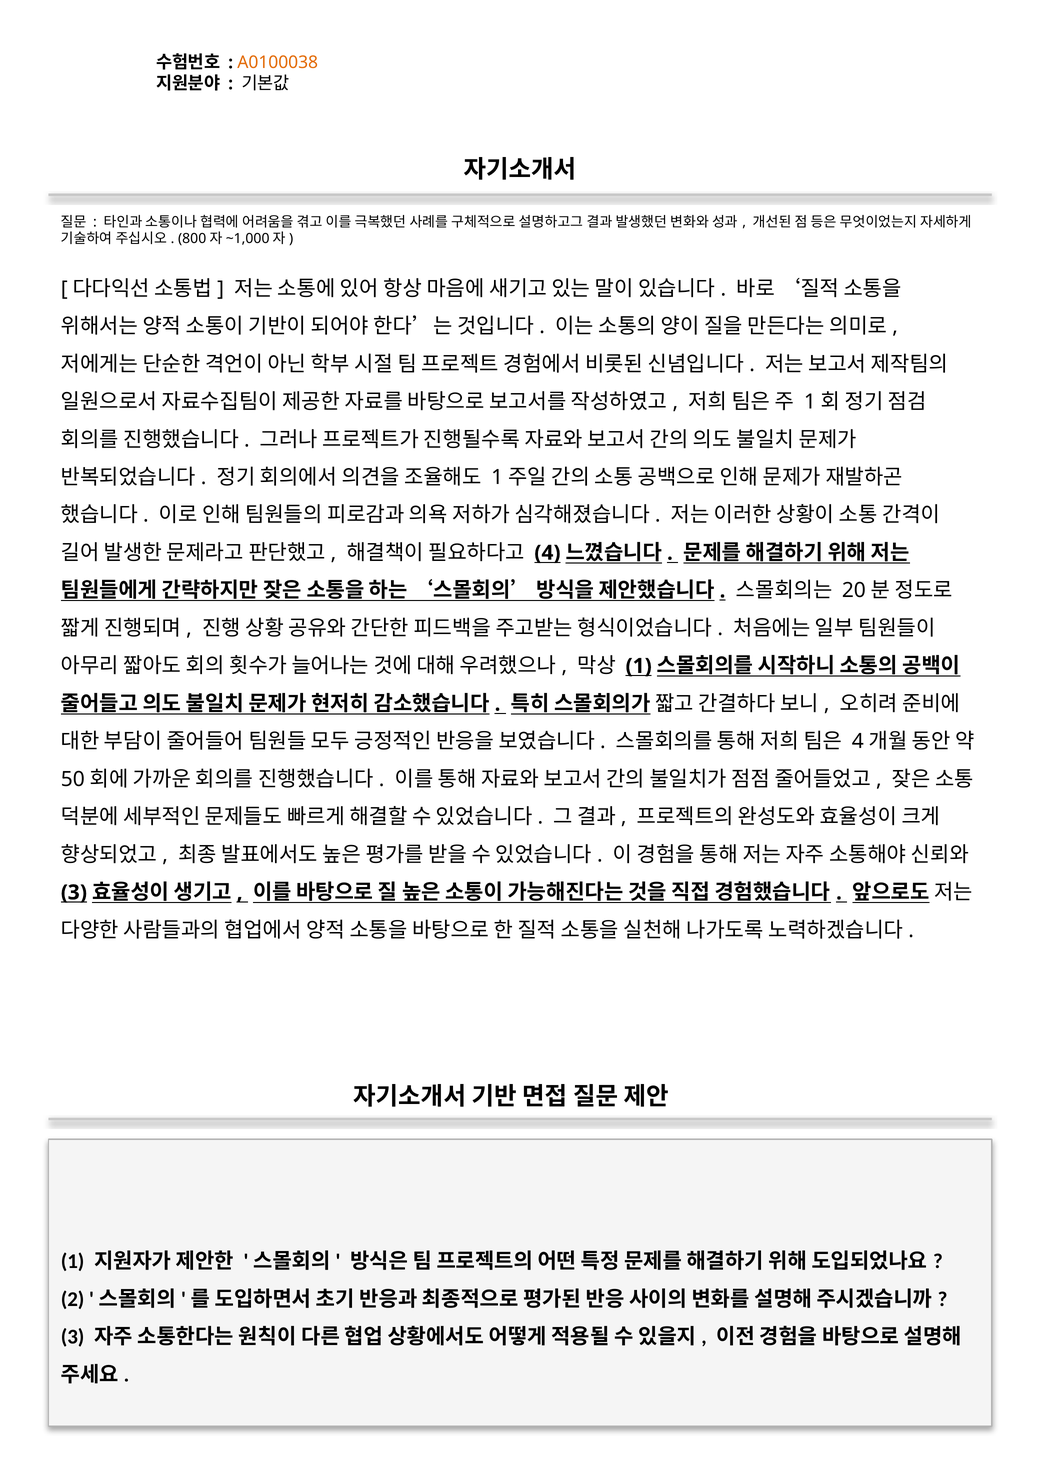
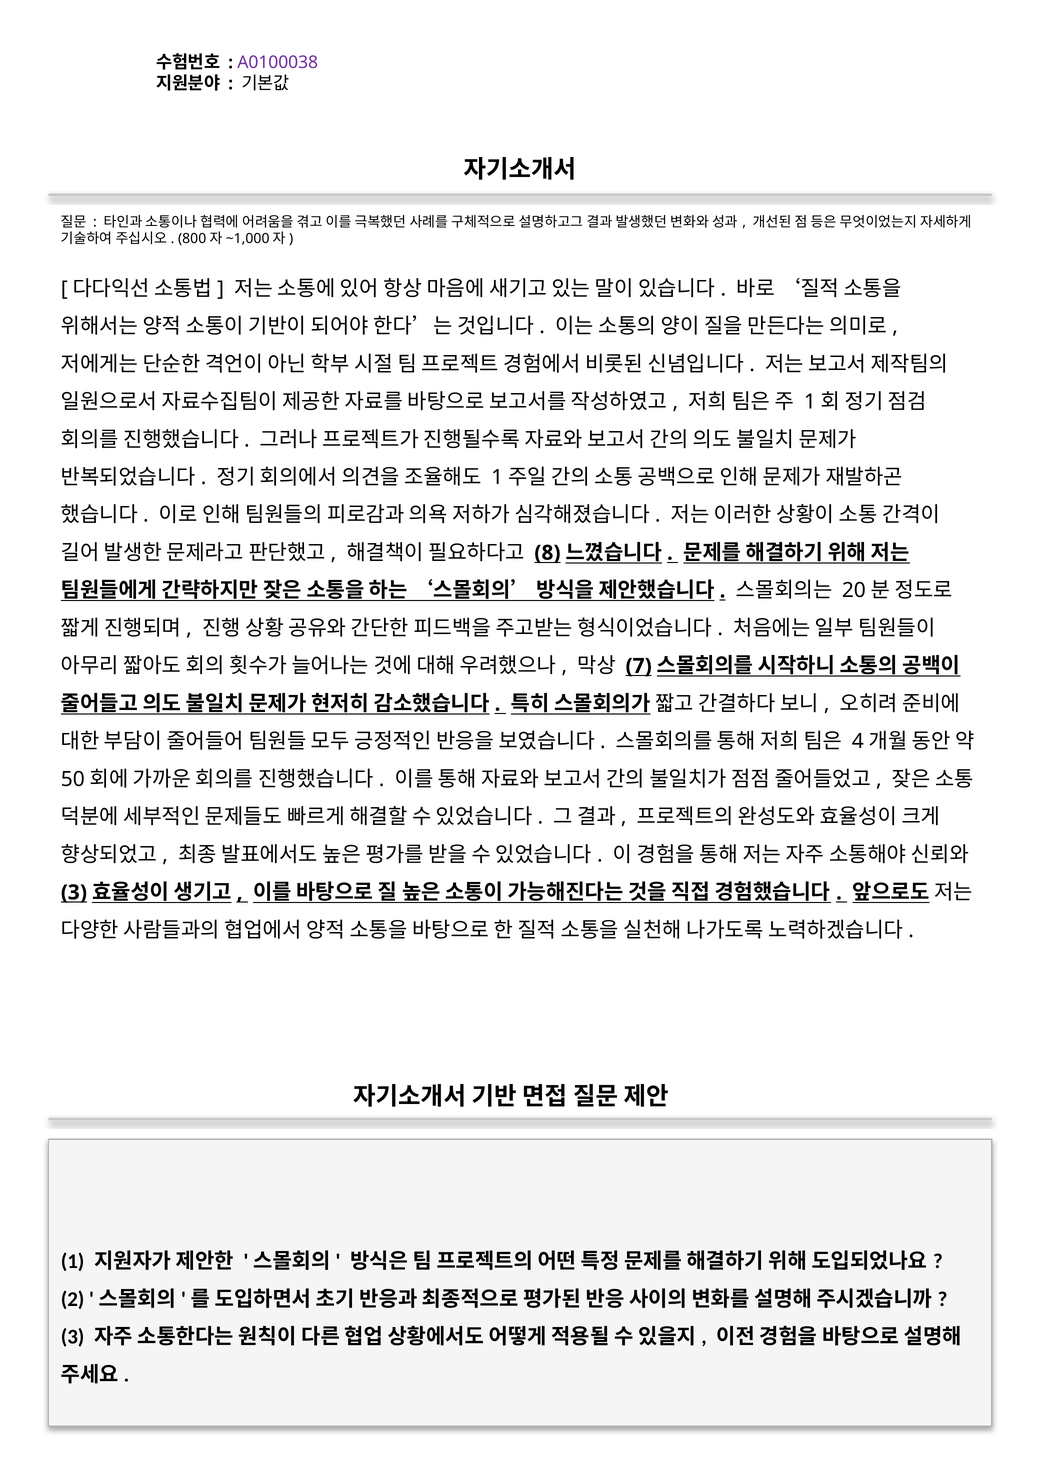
A0100038 colour: orange -> purple
4: 4 -> 8
1 at (639, 666): 1 -> 7
